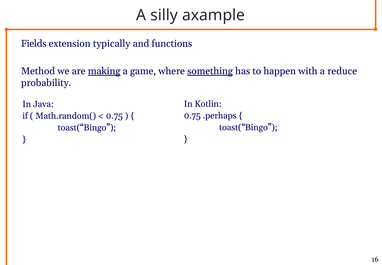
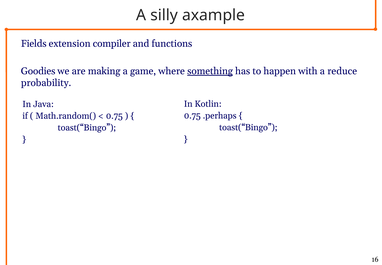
typically: typically -> compiler
Method: Method -> Goodies
making underline: present -> none
